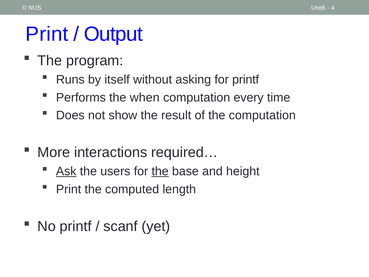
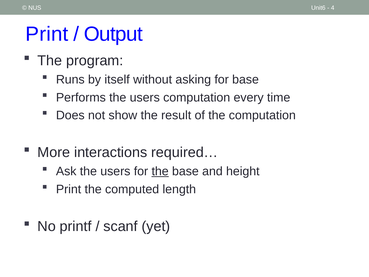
for printf: printf -> base
Performs the when: when -> users
Ask underline: present -> none
